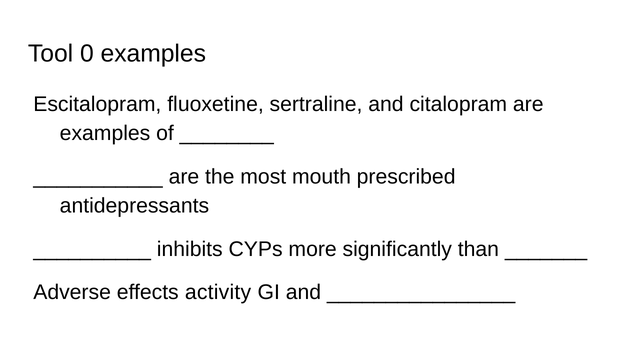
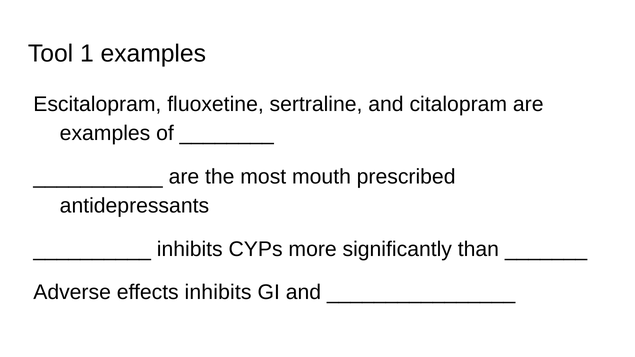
0: 0 -> 1
effects activity: activity -> inhibits
